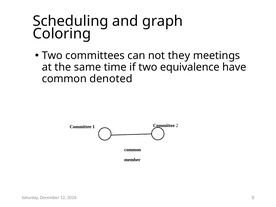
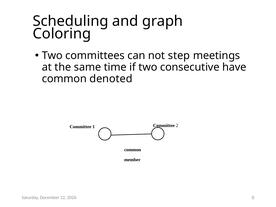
they: they -> step
equivalence: equivalence -> consecutive
